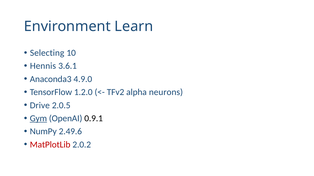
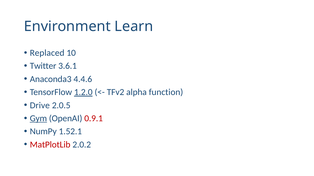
Selecting: Selecting -> Replaced
Hennis: Hennis -> Twitter
4.9.0: 4.9.0 -> 4.4.6
1.2.0 underline: none -> present
neurons: neurons -> function
0.9.1 colour: black -> red
2.49.6: 2.49.6 -> 1.52.1
